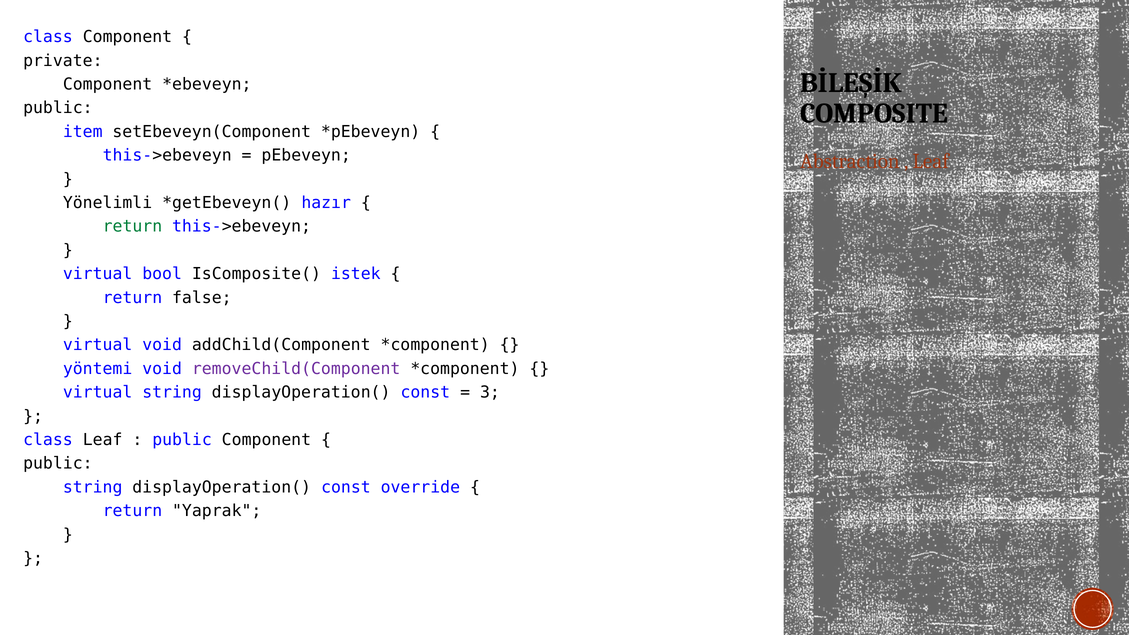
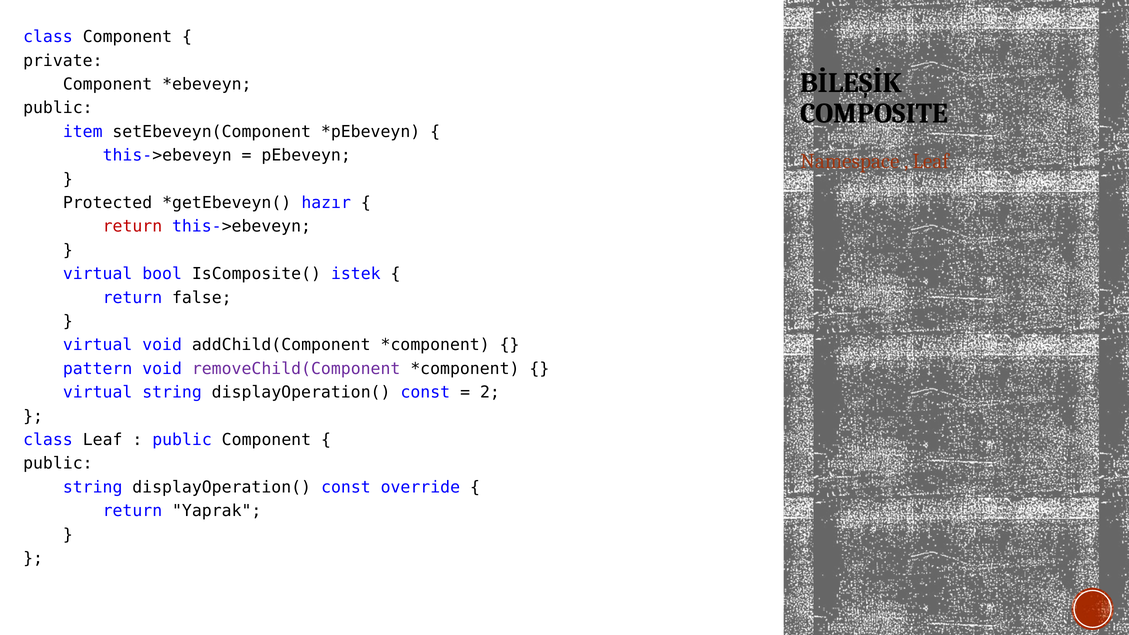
Abstraction: Abstraction -> Namespace
Yönelimli: Yönelimli -> Protected
return at (132, 227) colour: green -> red
yöntemi: yöntemi -> pattern
3: 3 -> 2
